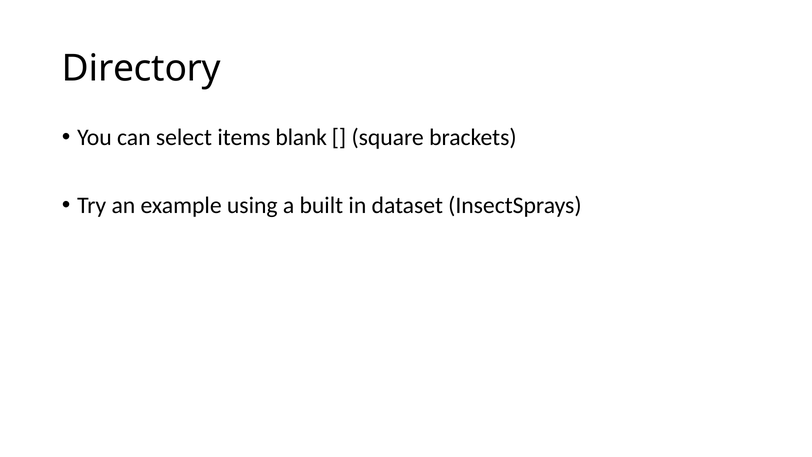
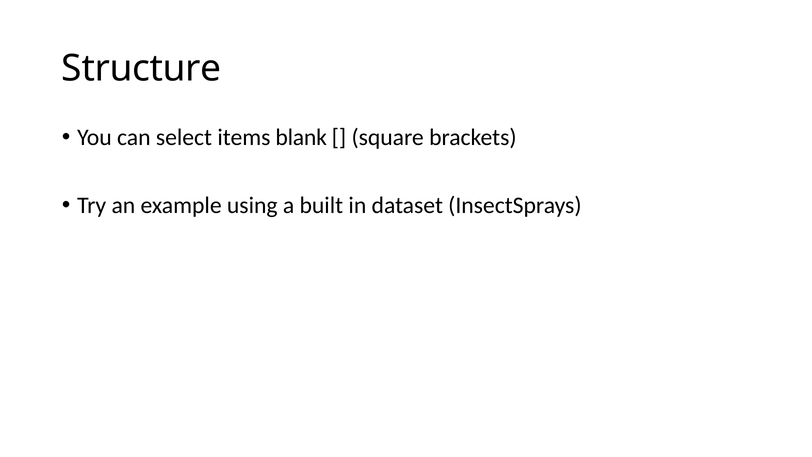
Directory: Directory -> Structure
